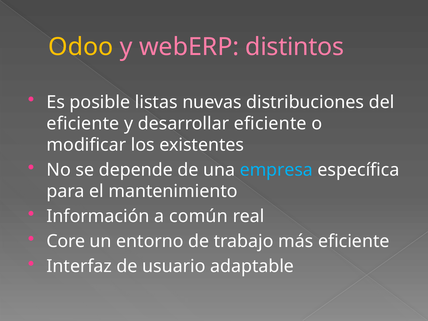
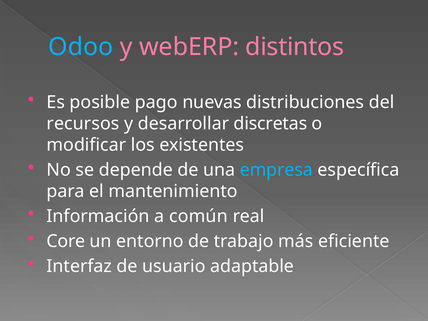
Odoo colour: yellow -> light blue
listas: listas -> pago
eficiente at (83, 124): eficiente -> recursos
desarrollar eficiente: eficiente -> discretas
